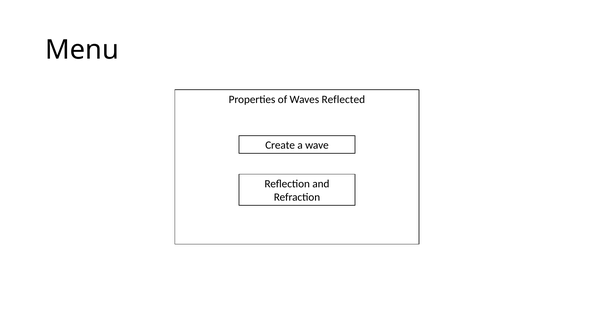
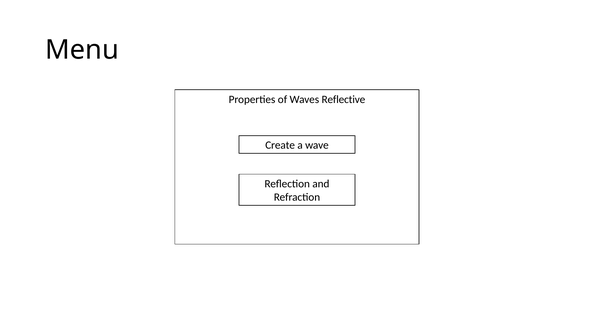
Reflected: Reflected -> Reflective
